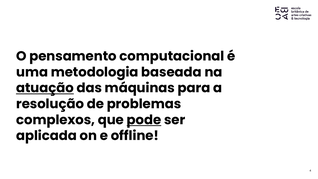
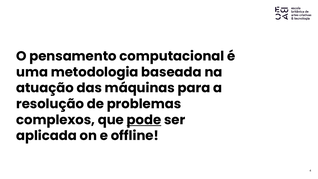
atuação underline: present -> none
